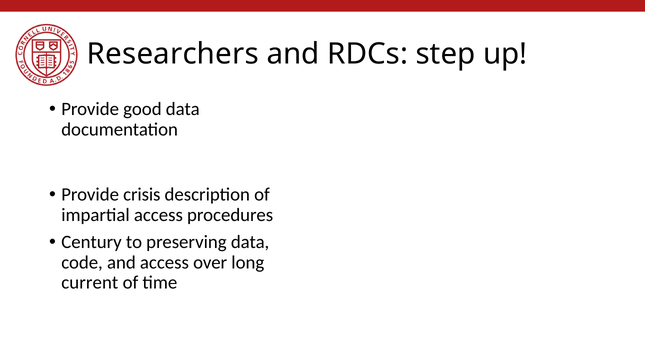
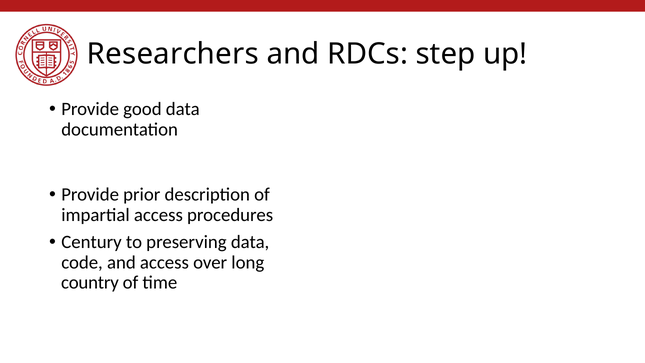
crisis: crisis -> prior
current: current -> country
